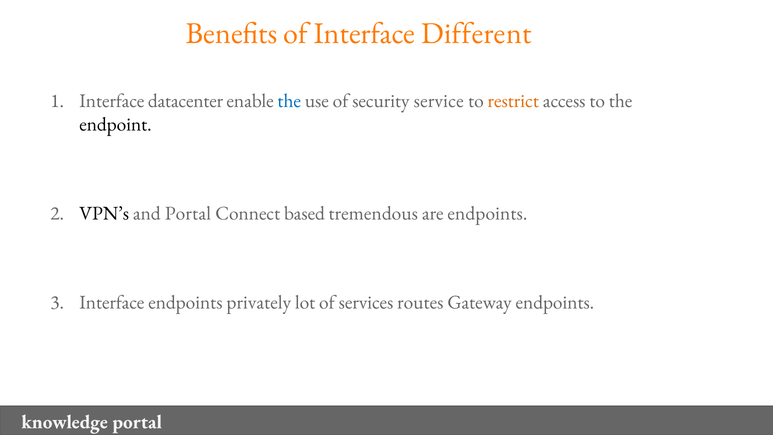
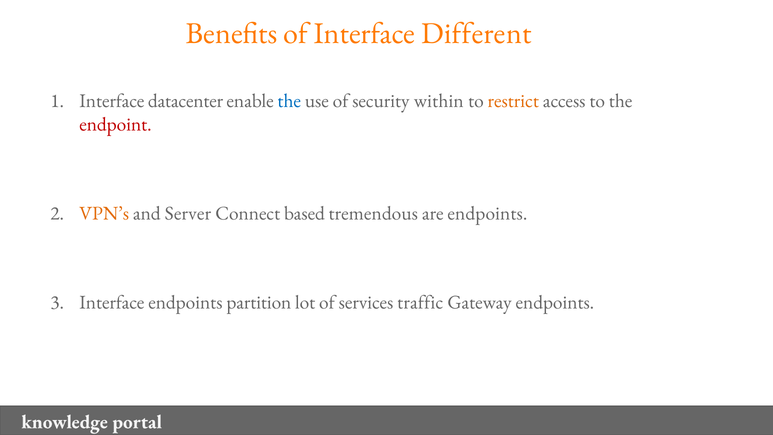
service: service -> within
endpoint colour: black -> red
VPN’s colour: black -> orange
and Portal: Portal -> Server
privately: privately -> partition
routes: routes -> traffic
